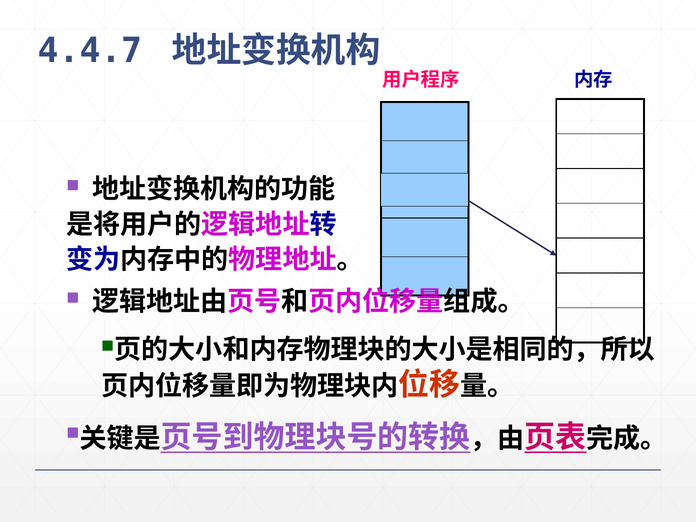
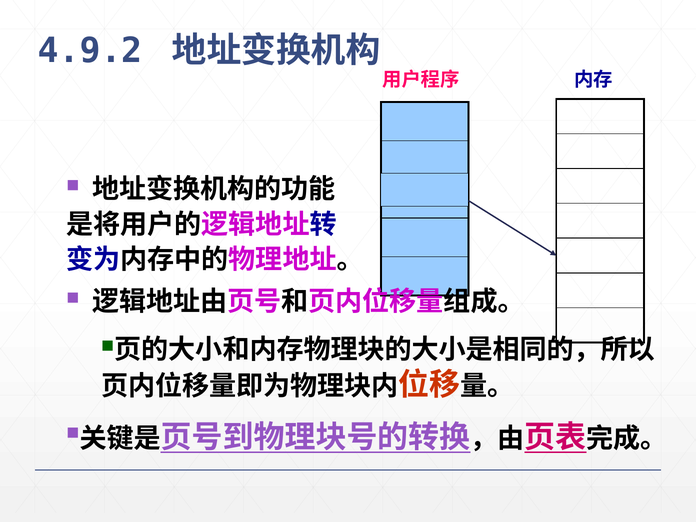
4.4.7: 4.4.7 -> 4.9.2
